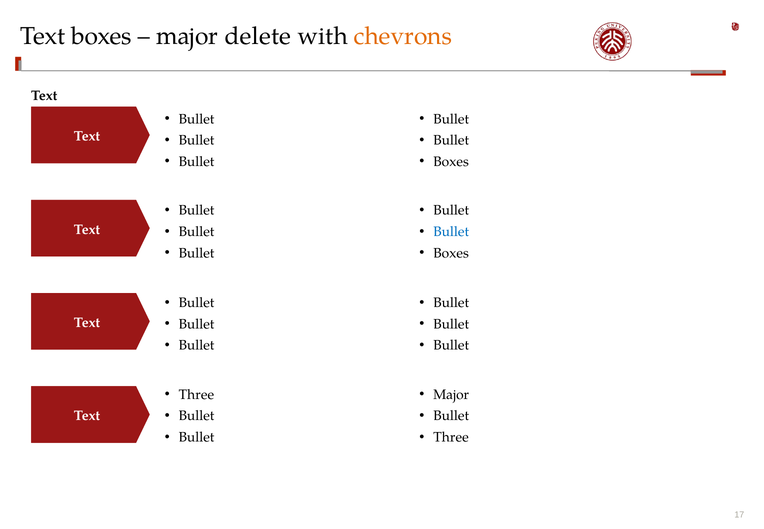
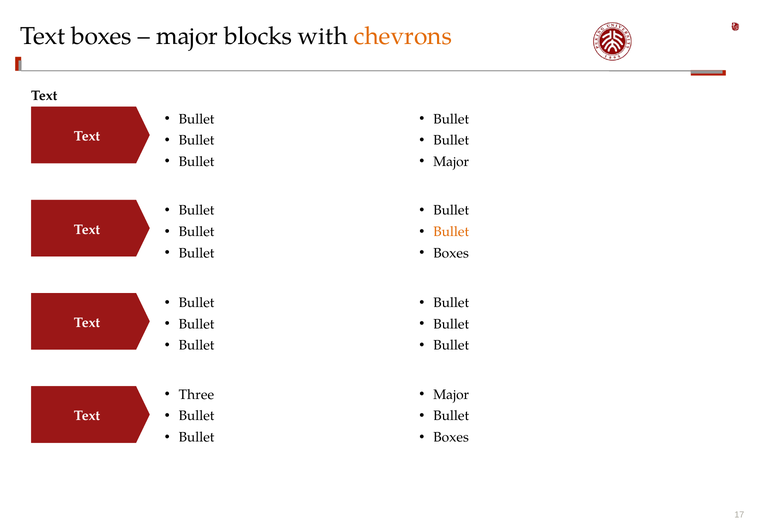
delete: delete -> blocks
Boxes at (451, 162): Boxes -> Major
Bullet at (451, 232) colour: blue -> orange
Three at (451, 437): Three -> Boxes
